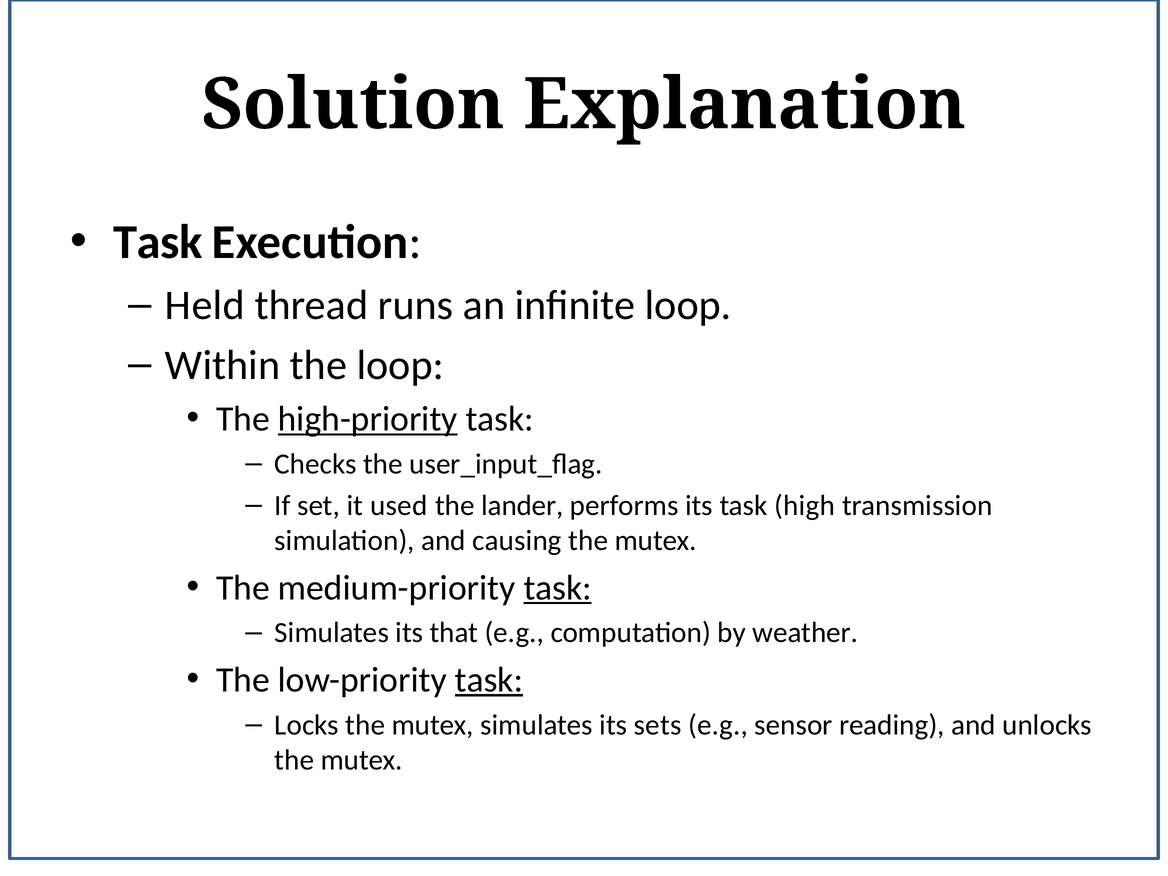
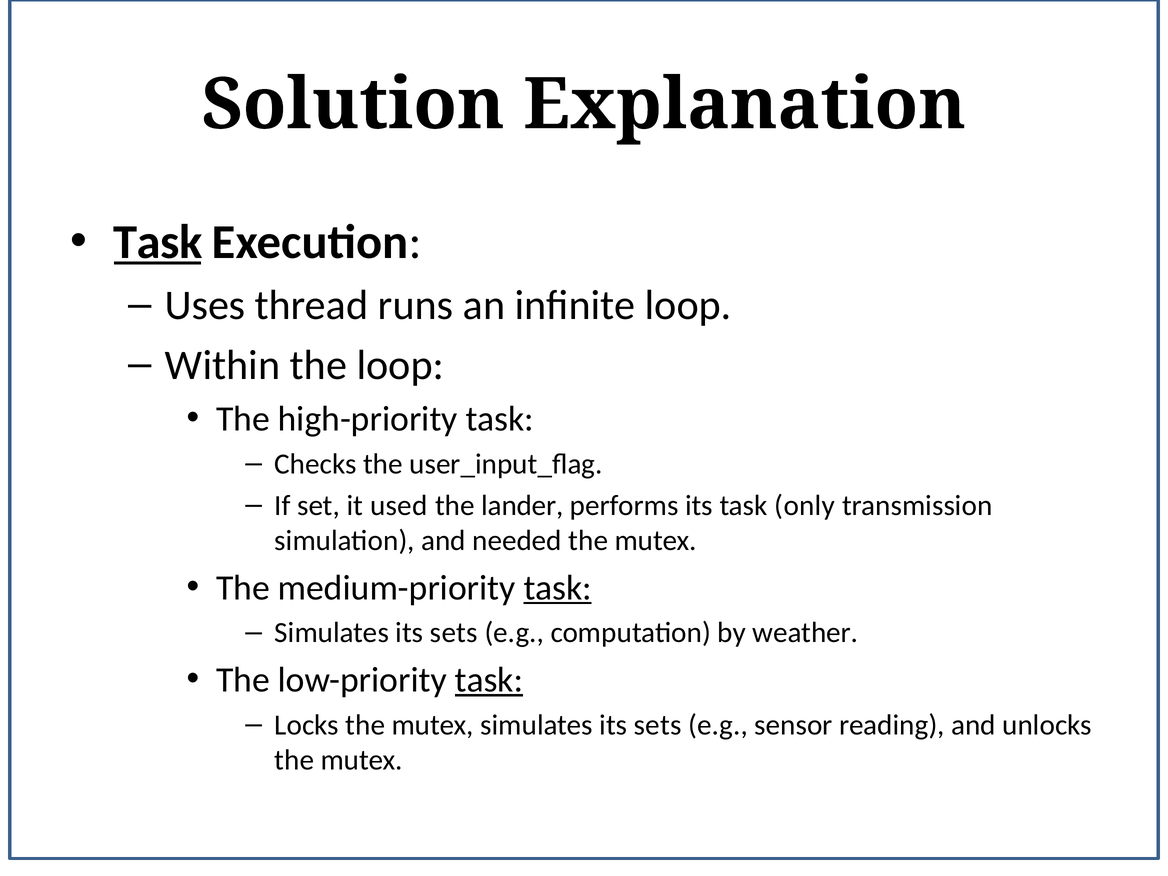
Task at (158, 242) underline: none -> present
Held: Held -> Uses
high-priority underline: present -> none
high: high -> only
causing: causing -> needed
that at (454, 633): that -> sets
